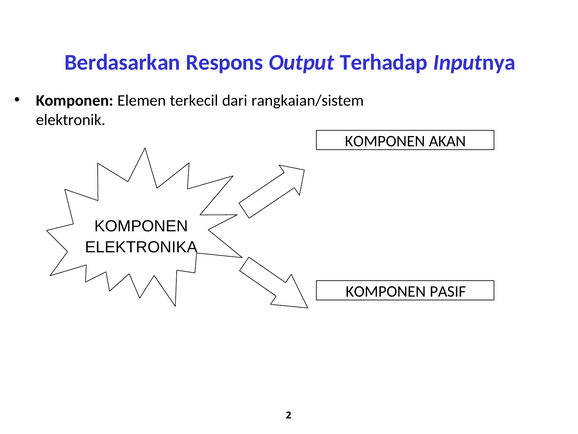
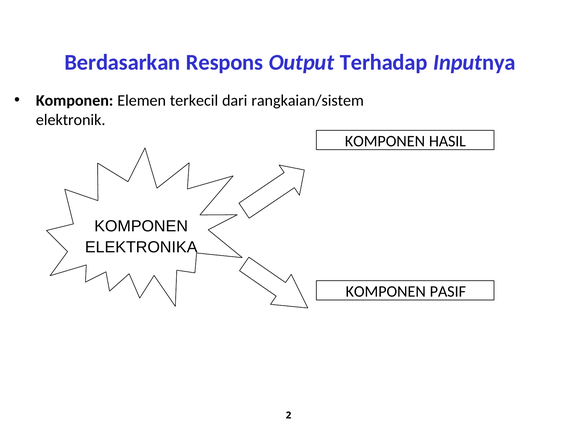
AKAN: AKAN -> HASIL
